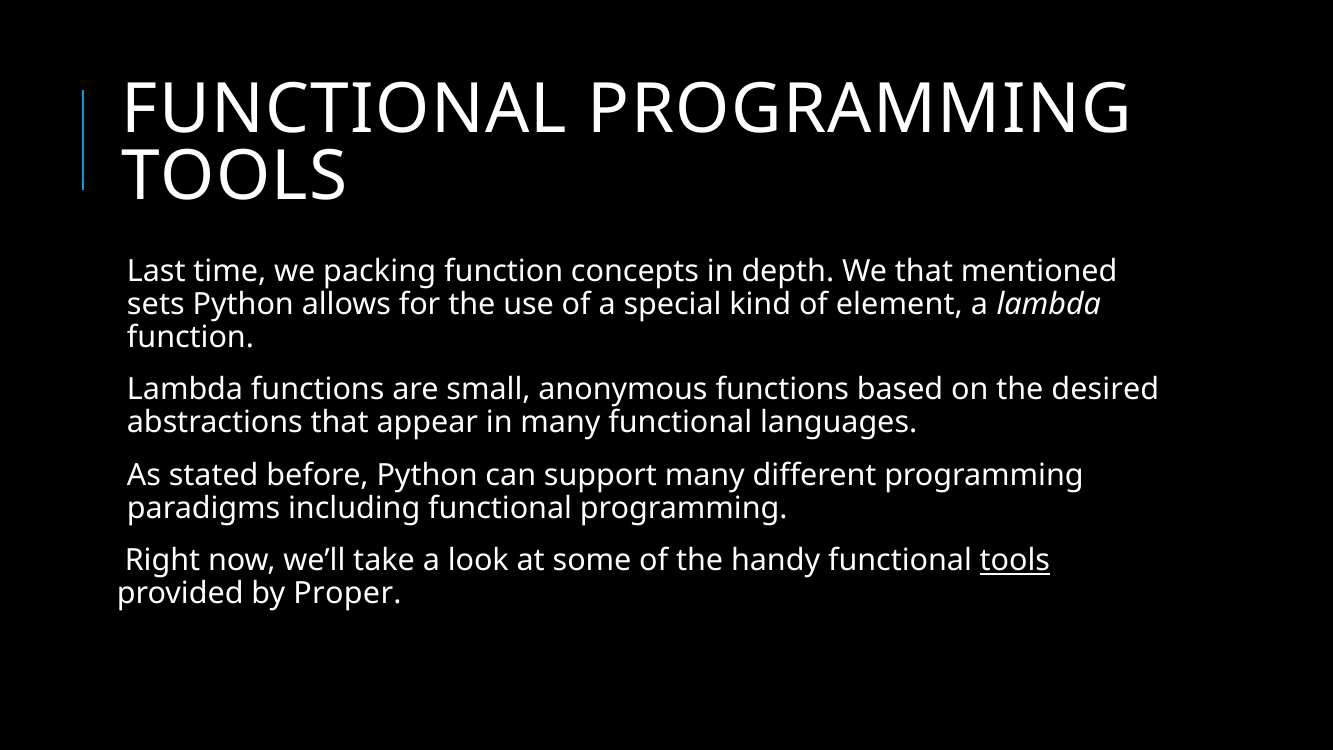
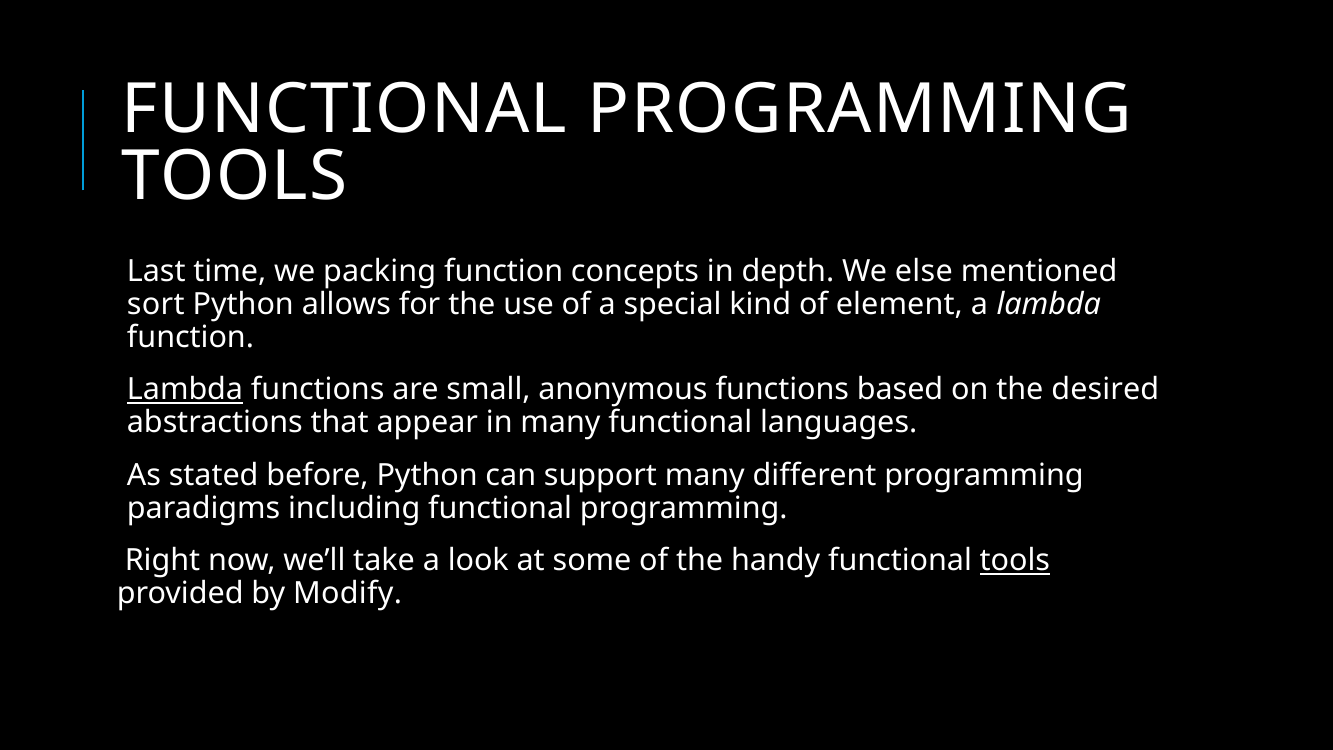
We that: that -> else
sets: sets -> sort
Lambda at (185, 390) underline: none -> present
Proper: Proper -> Modify
